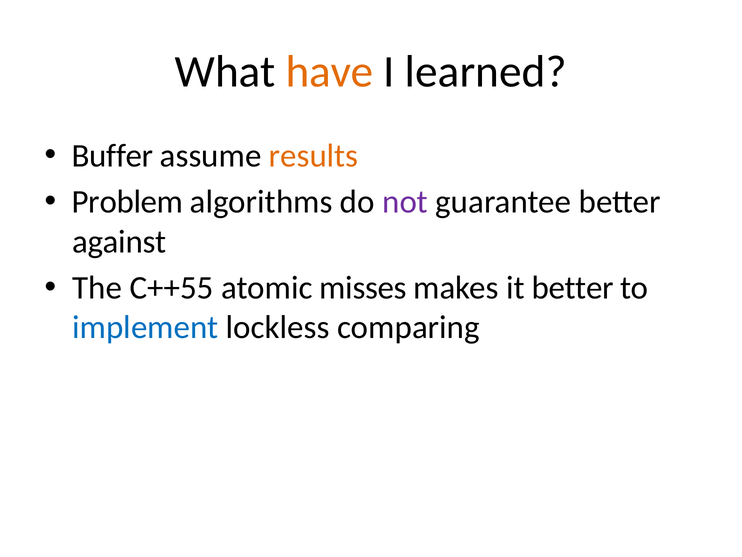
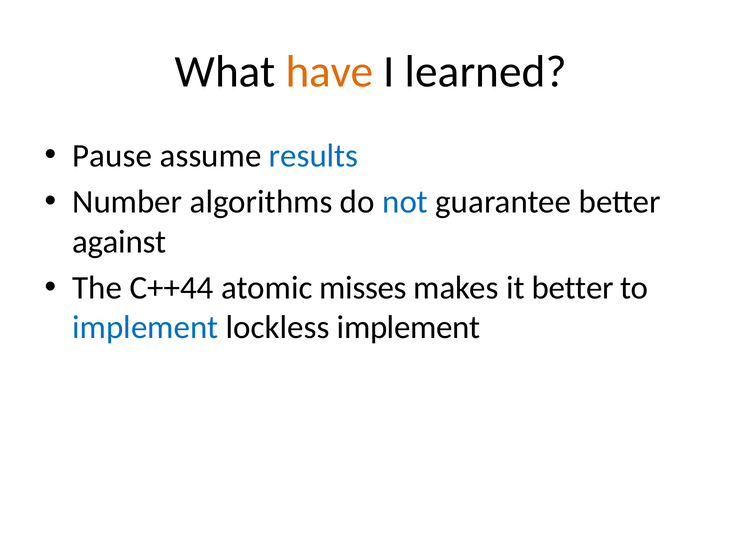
Buffer: Buffer -> Pause
results colour: orange -> blue
Problem: Problem -> Number
not colour: purple -> blue
C++55: C++55 -> C++44
lockless comparing: comparing -> implement
